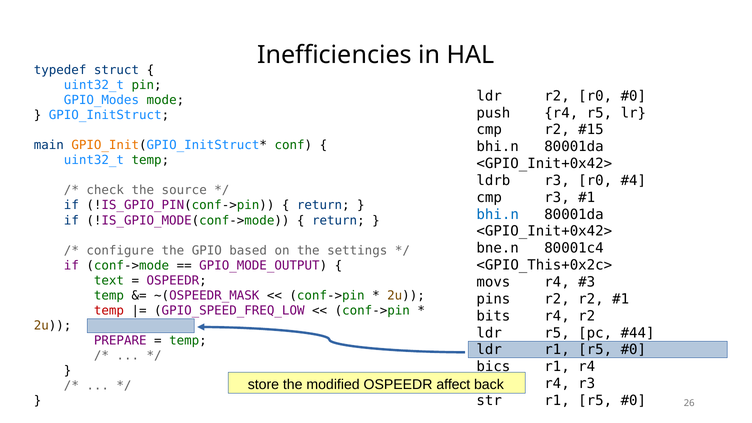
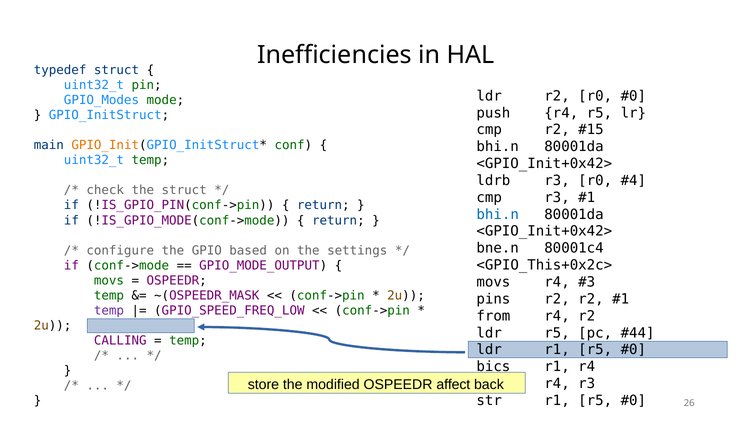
the source: source -> struct
text at (109, 281): text -> movs
temp at (109, 311) colour: red -> purple
bits: bits -> from
PREPARE: PREPARE -> CALLING
